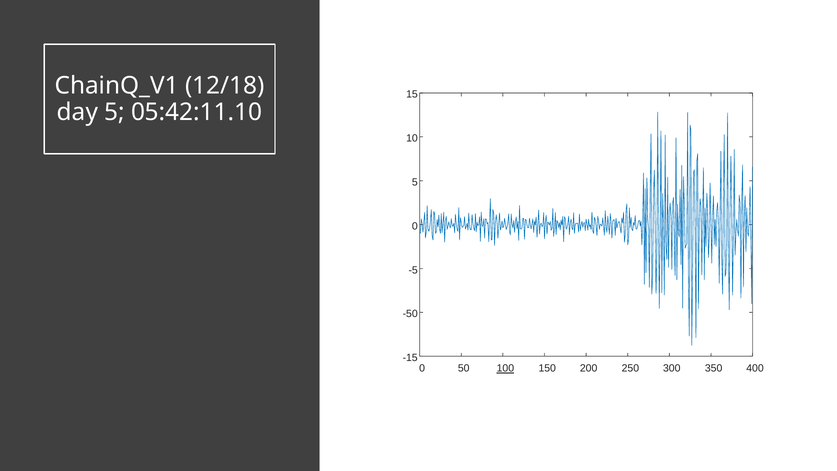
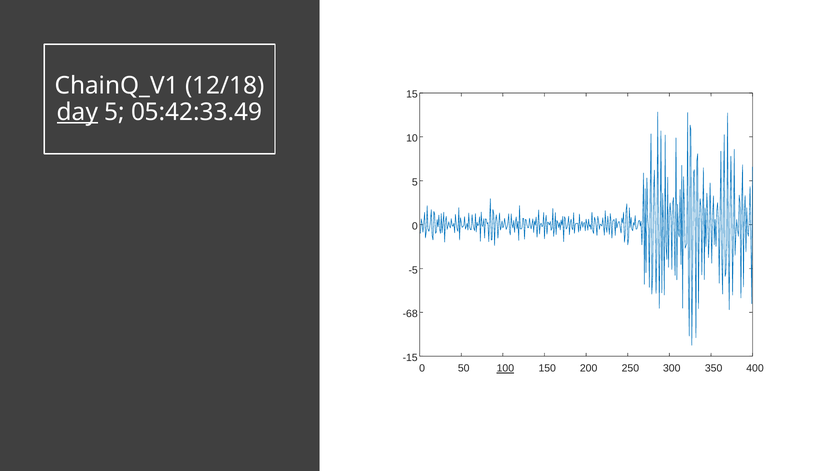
day underline: none -> present
05:42:11.10: 05:42:11.10 -> 05:42:33.49
-50: -50 -> -68
